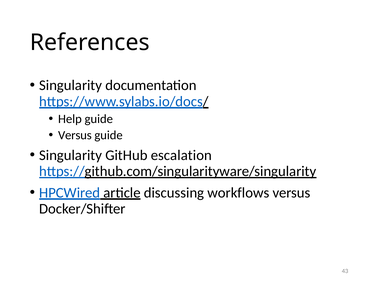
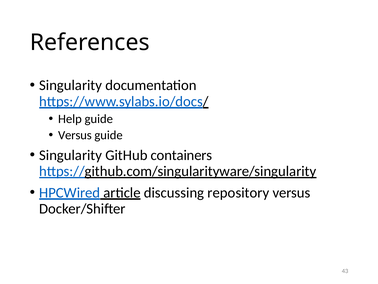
escalation: escalation -> containers
workflows: workflows -> repository
